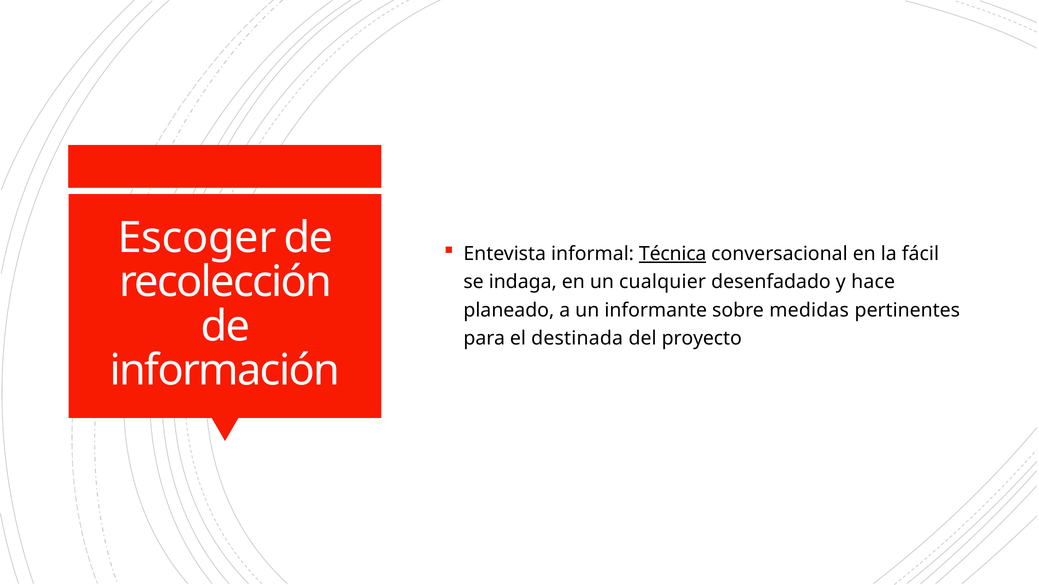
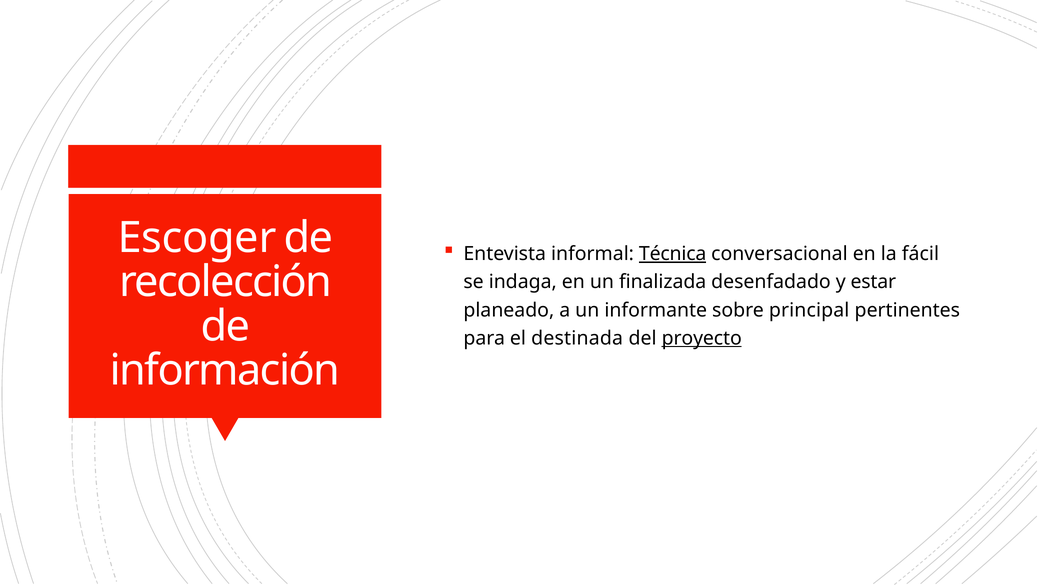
cualquier: cualquier -> finalizada
hace: hace -> estar
medidas: medidas -> principal
proyecto underline: none -> present
